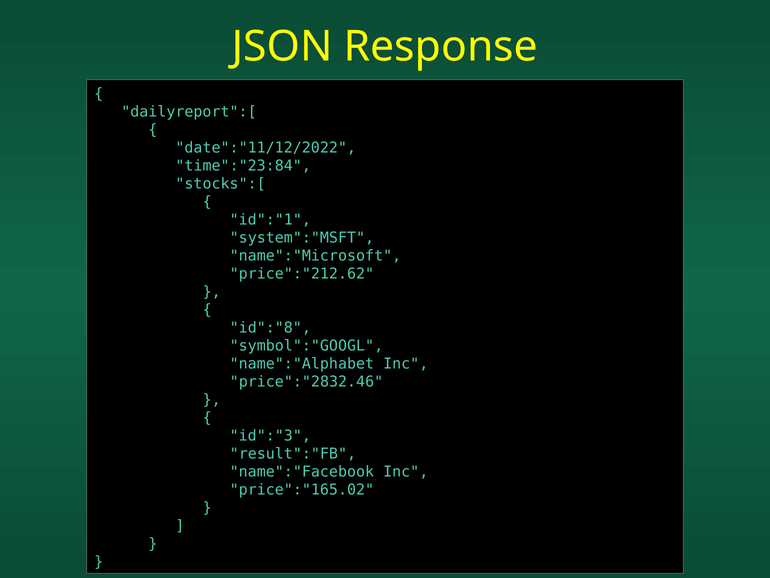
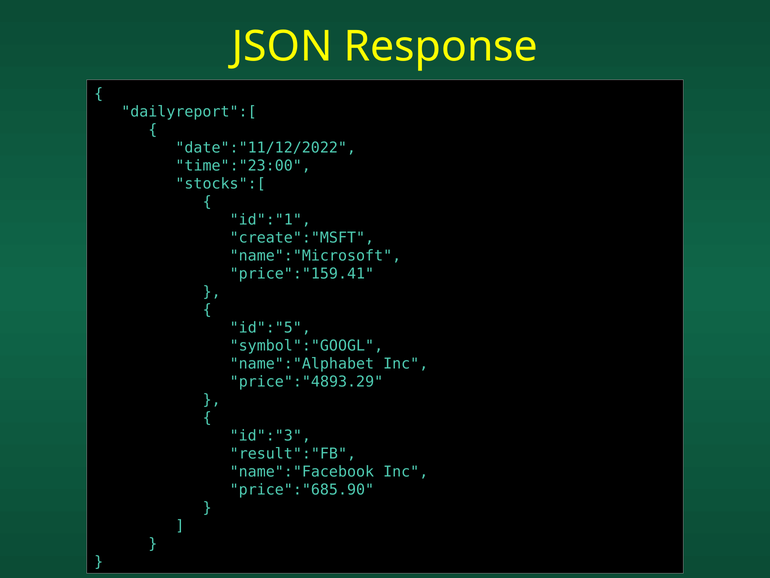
time":"23:84: time":"23:84 -> time":"23:00
system":"MSFT: system":"MSFT -> create":"MSFT
price":"212.62: price":"212.62 -> price":"159.41
id":"8: id":"8 -> id":"5
price":"2832.46: price":"2832.46 -> price":"4893.29
price":"165.02: price":"165.02 -> price":"685.90
